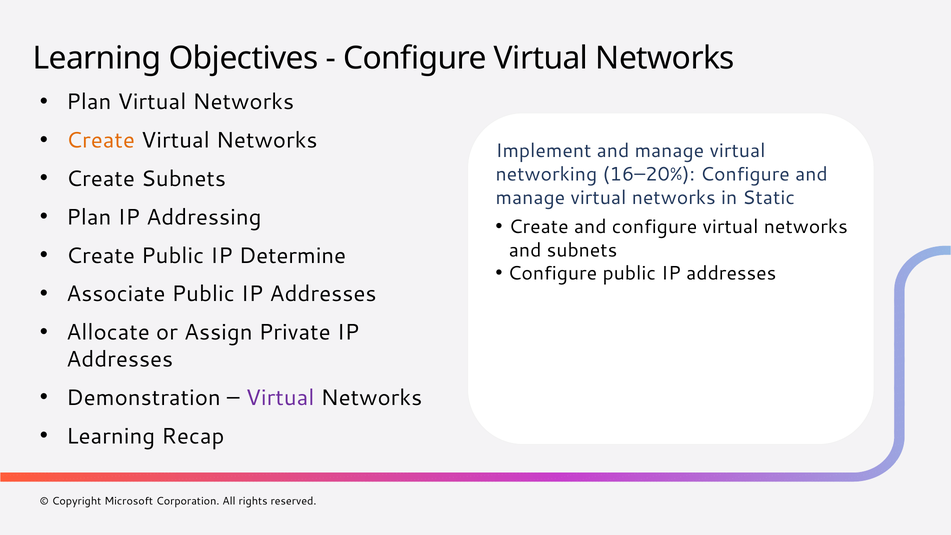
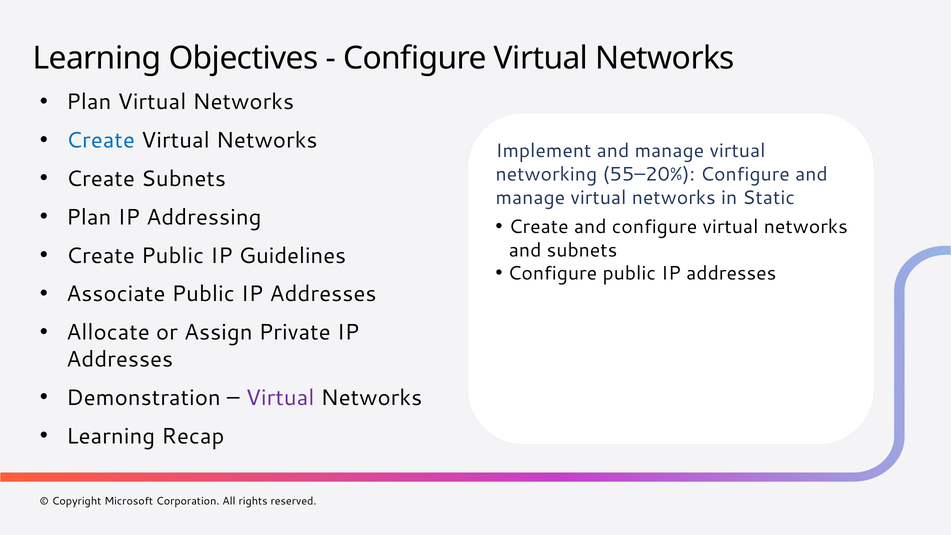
Create at (101, 140) colour: orange -> blue
16–20%: 16–20% -> 55–20%
Determine: Determine -> Guidelines
